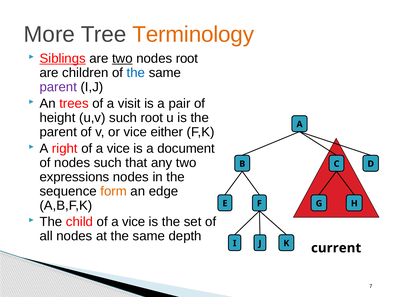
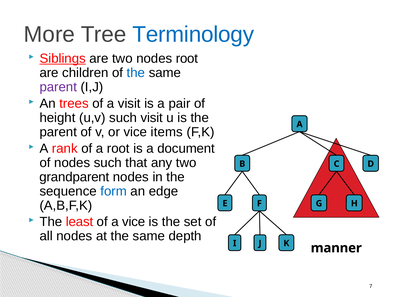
Terminology colour: orange -> blue
two at (122, 59) underline: present -> none
such root: root -> visit
either: either -> items
right: right -> rank
vice at (118, 148): vice -> root
expressions: expressions -> grandparent
form colour: orange -> blue
child: child -> least
current: current -> manner
